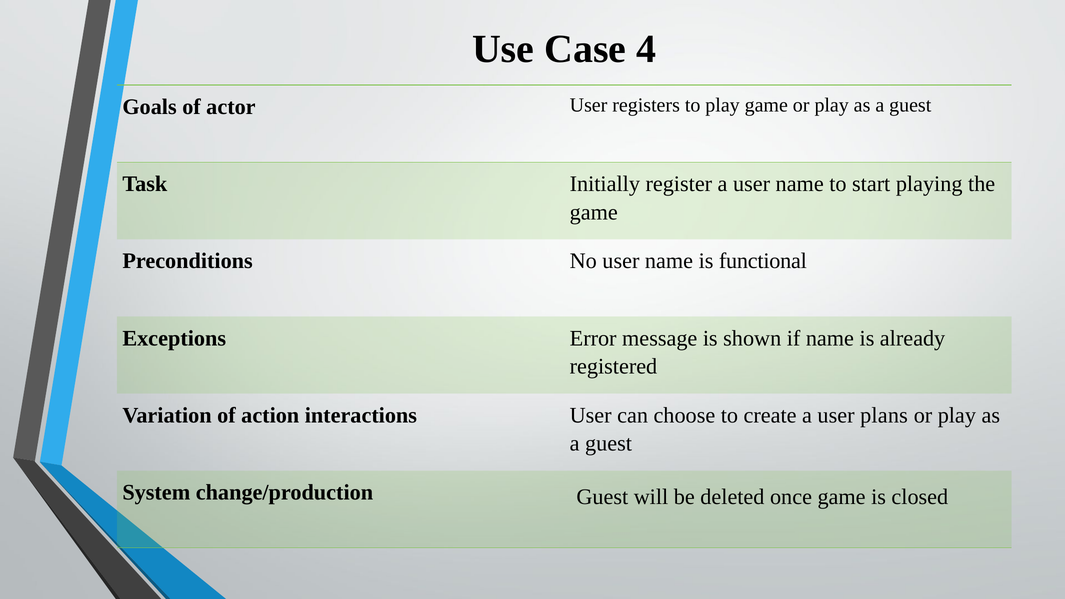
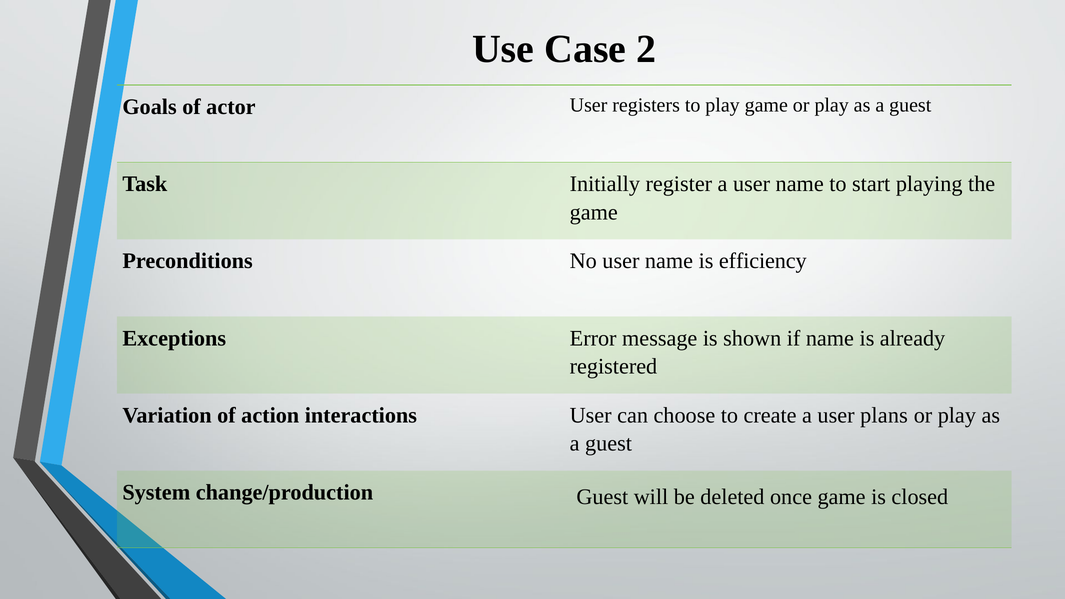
4: 4 -> 2
functional: functional -> efficiency
